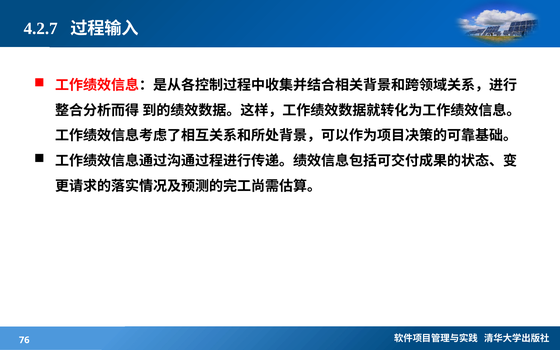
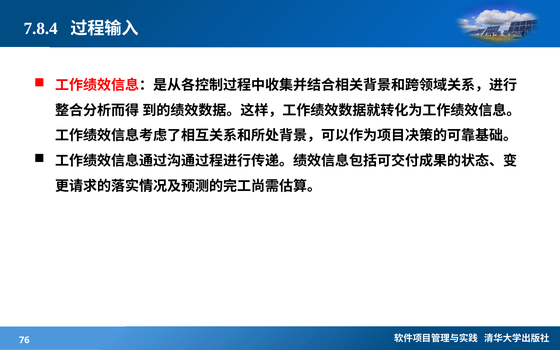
4.2.7: 4.2.7 -> 7.8.4
